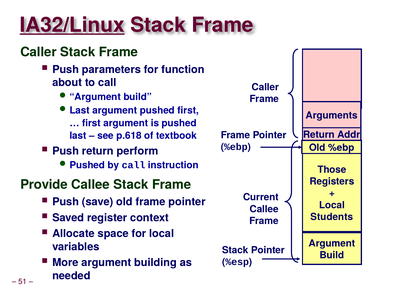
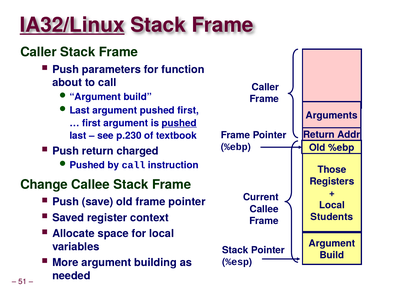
pushed at (179, 123) underline: none -> present
p.618: p.618 -> p.230
perform: perform -> charged
Provide: Provide -> Change
